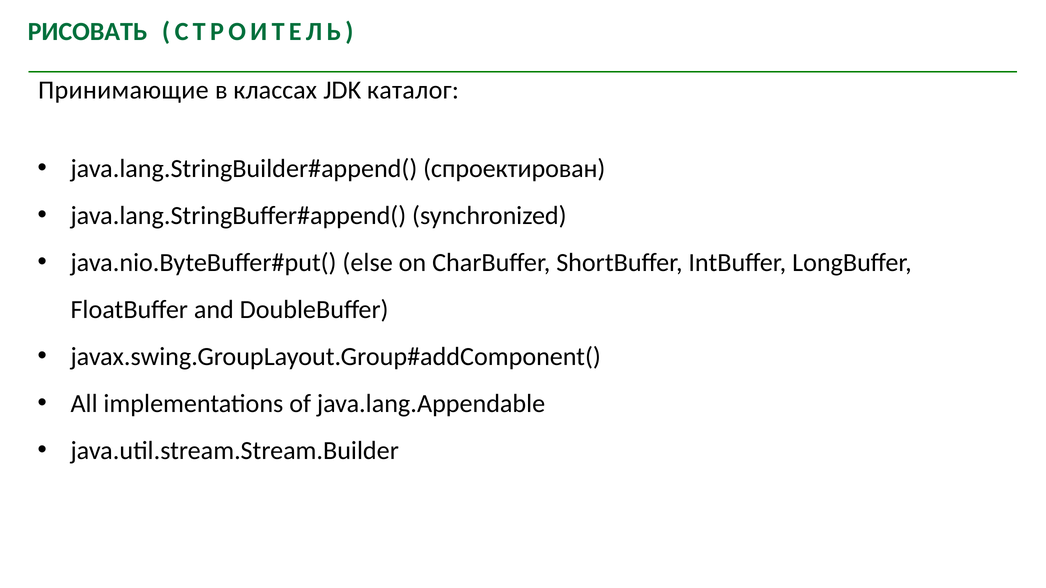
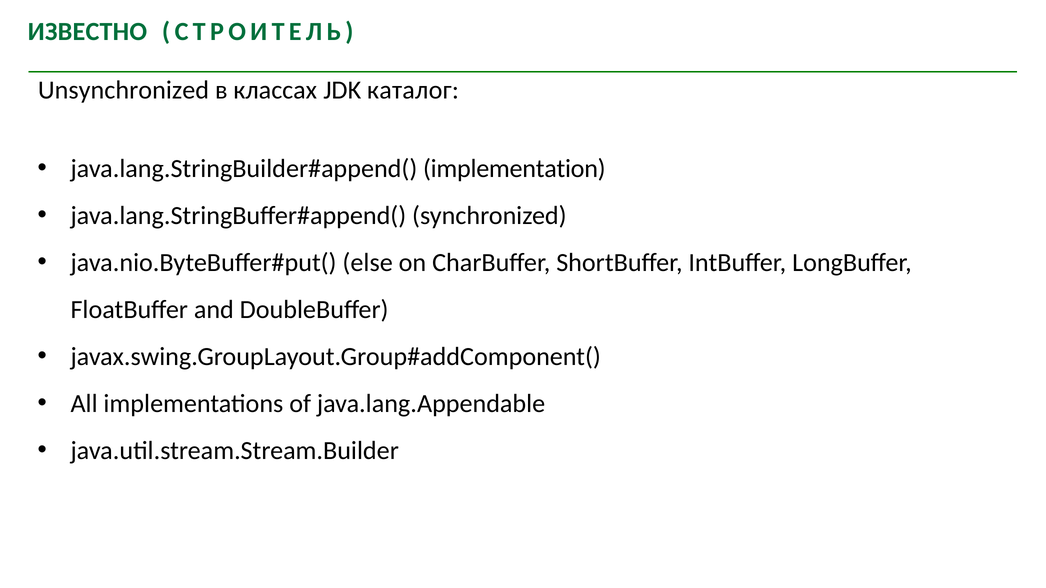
РИСОВАТЬ: РИСОВАТЬ -> ИЗВЕСТНО
Принимающие: Принимающие -> Unsynchronized
спроектирован: спроектирован -> implementation
